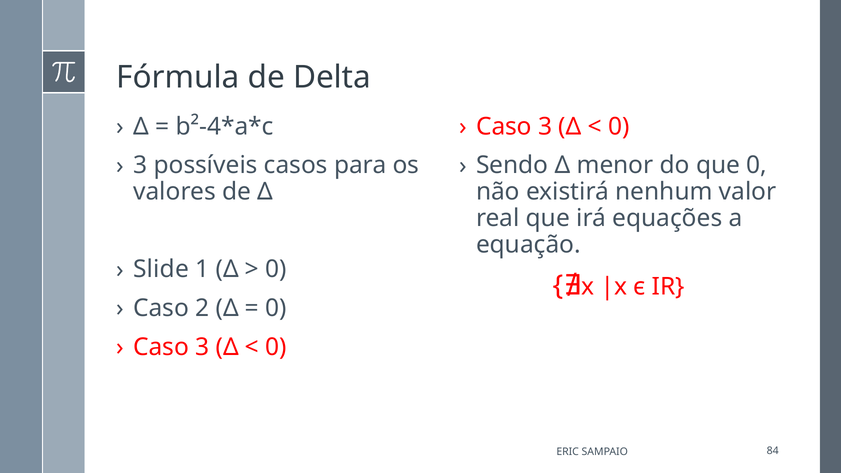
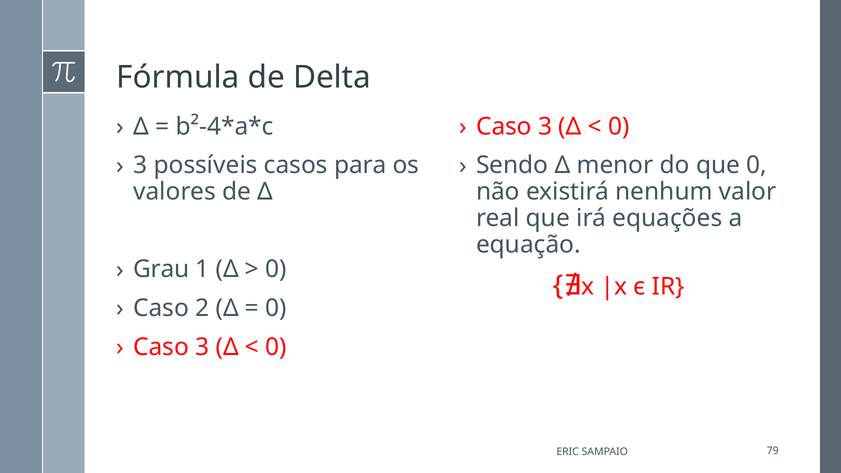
Slide: Slide -> Grau
84: 84 -> 79
